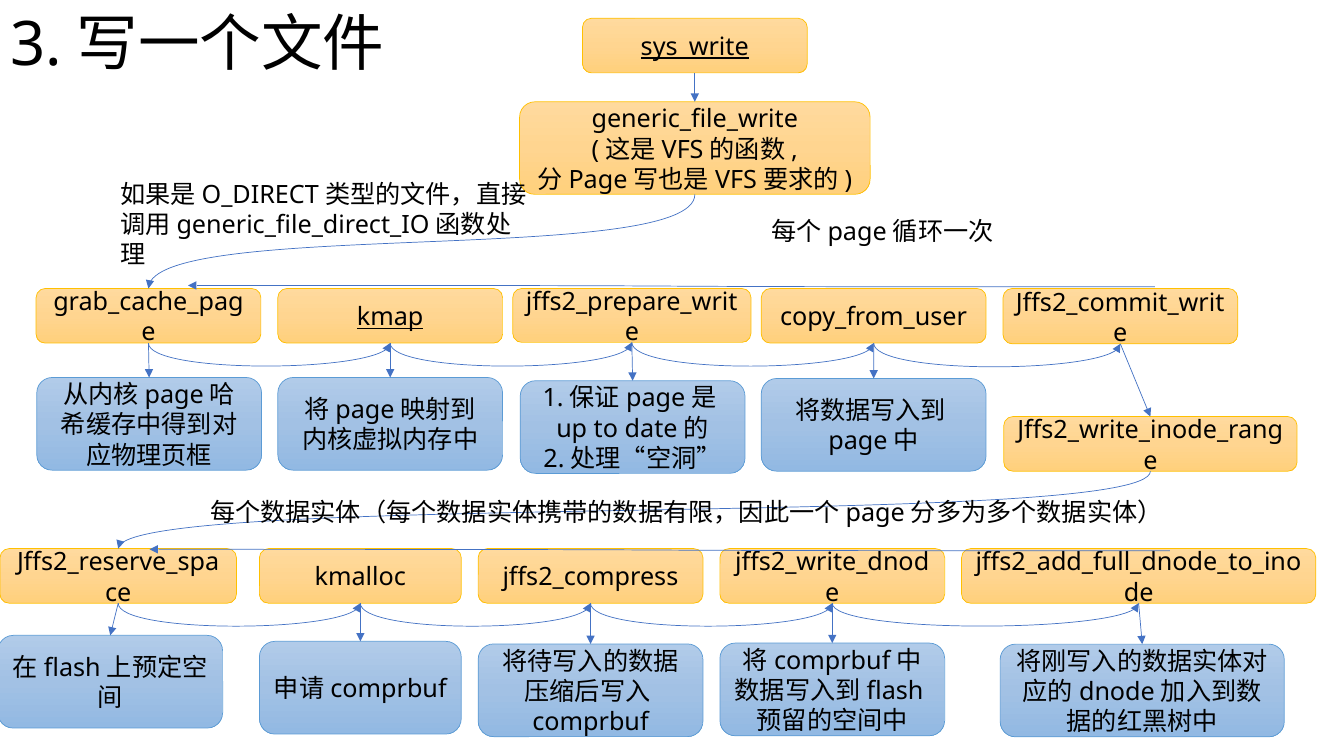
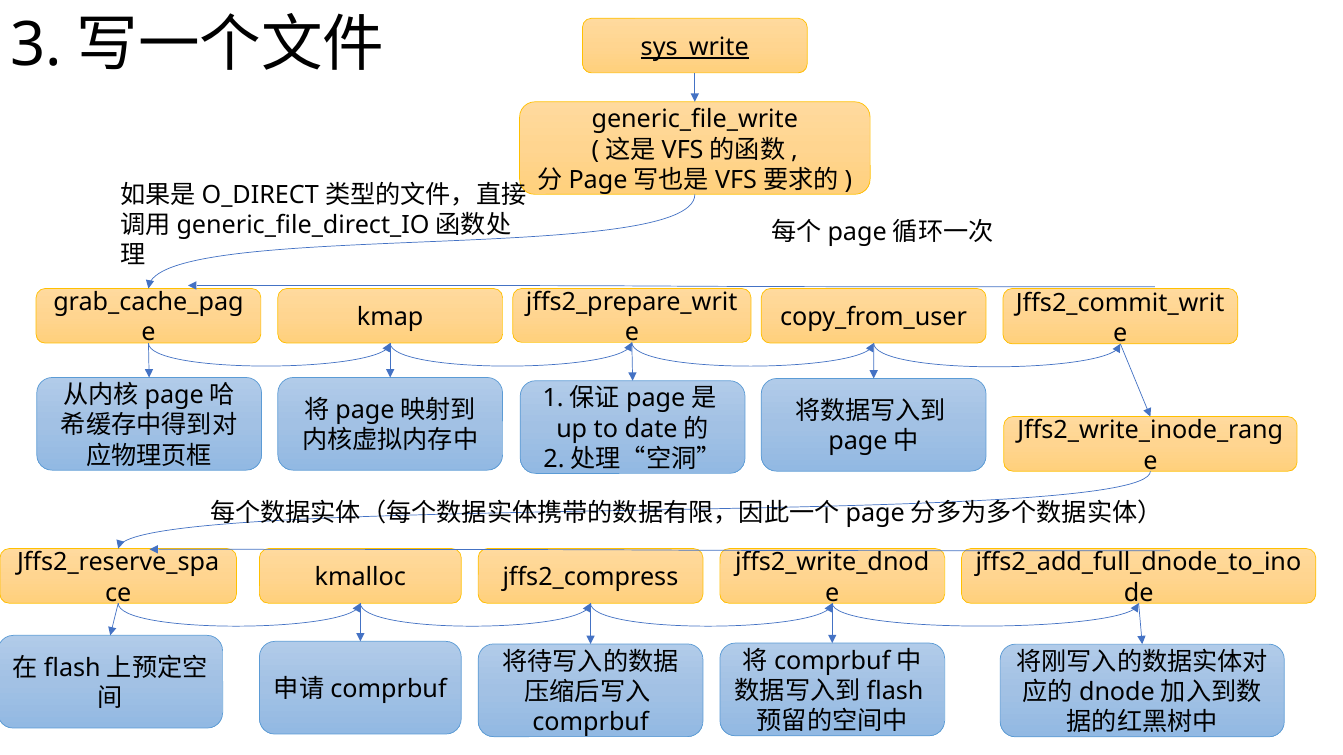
kmap underline: present -> none
